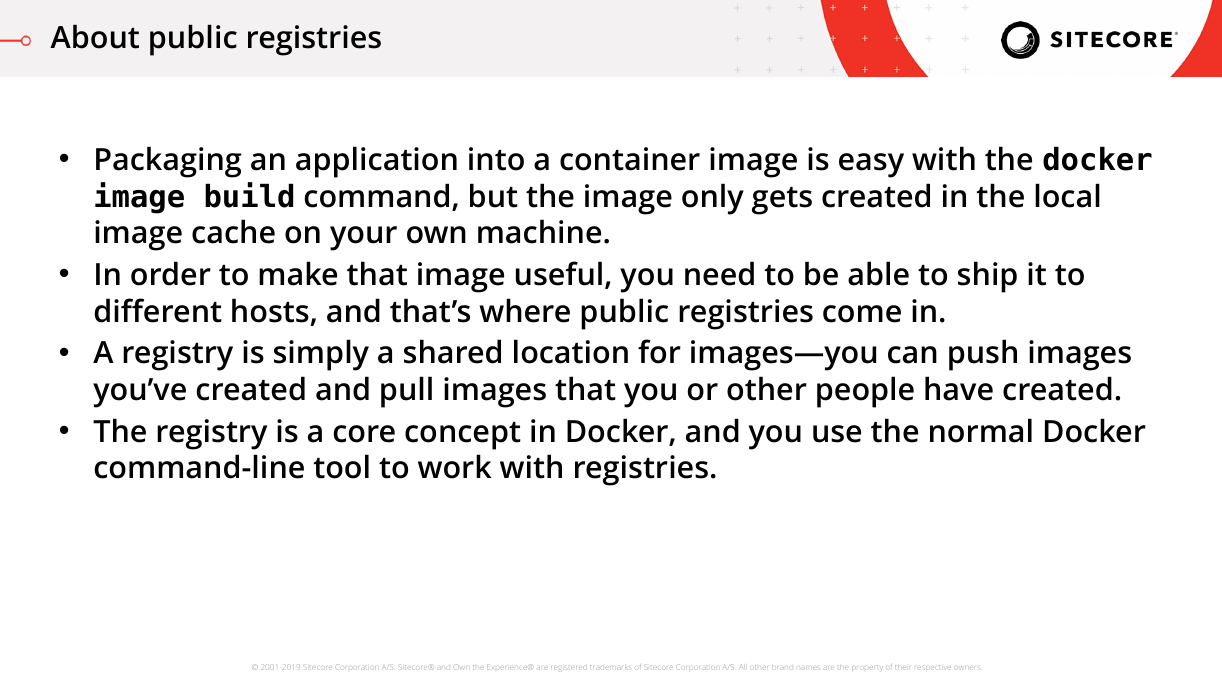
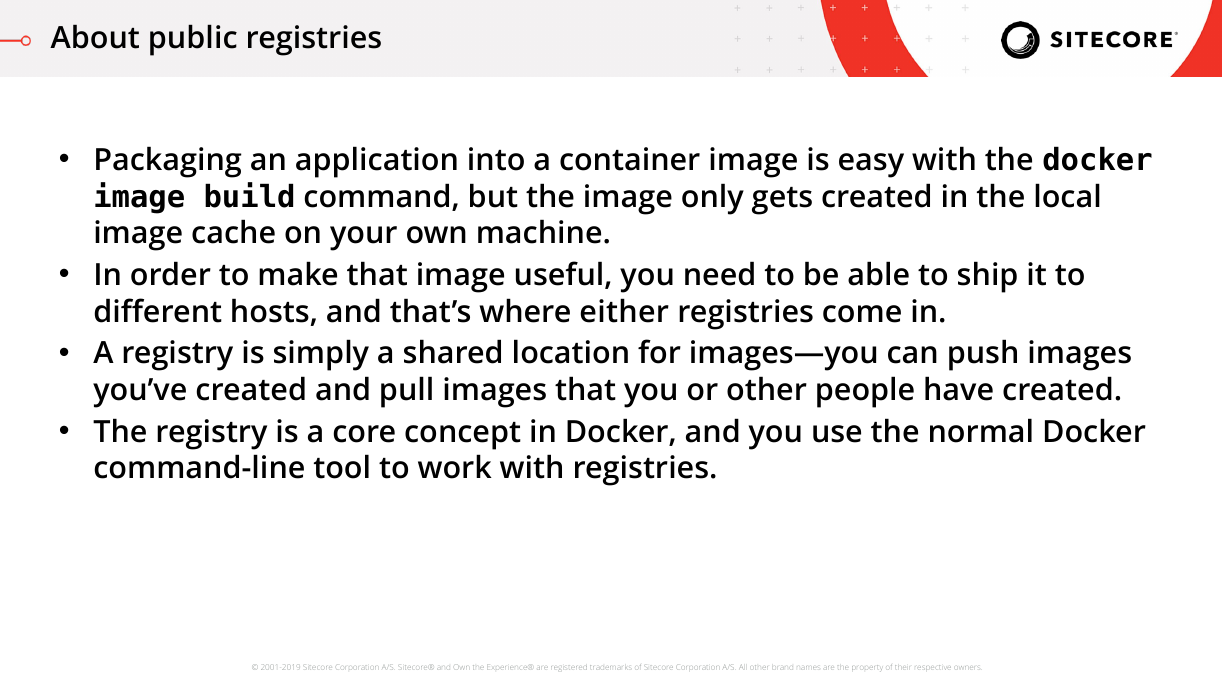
where public: public -> either
